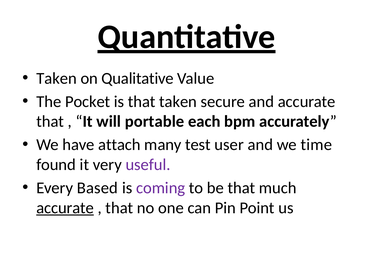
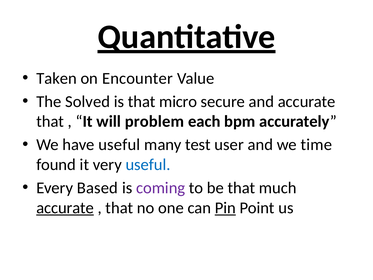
Qualitative: Qualitative -> Encounter
Pocket: Pocket -> Solved
that taken: taken -> micro
portable: portable -> problem
have attach: attach -> useful
useful at (148, 164) colour: purple -> blue
Pin underline: none -> present
